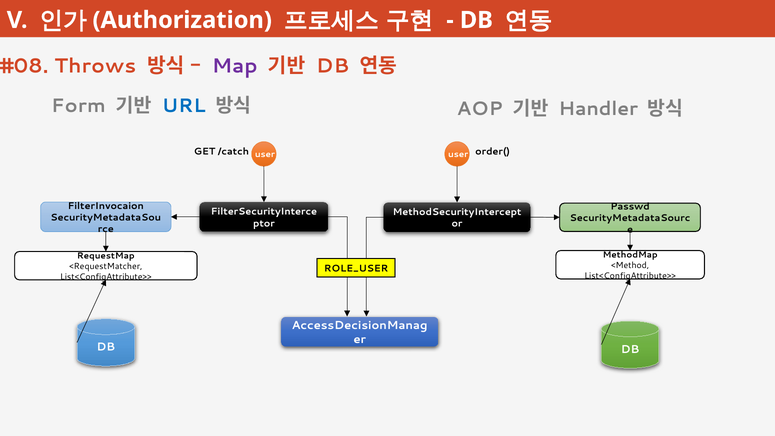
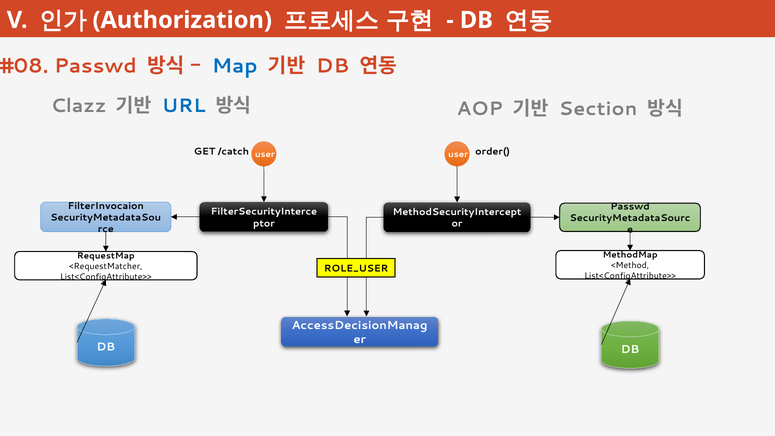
Throws at (95, 66): Throws -> Passwd
Map colour: purple -> blue
Form: Form -> Clazz
Handler: Handler -> Section
